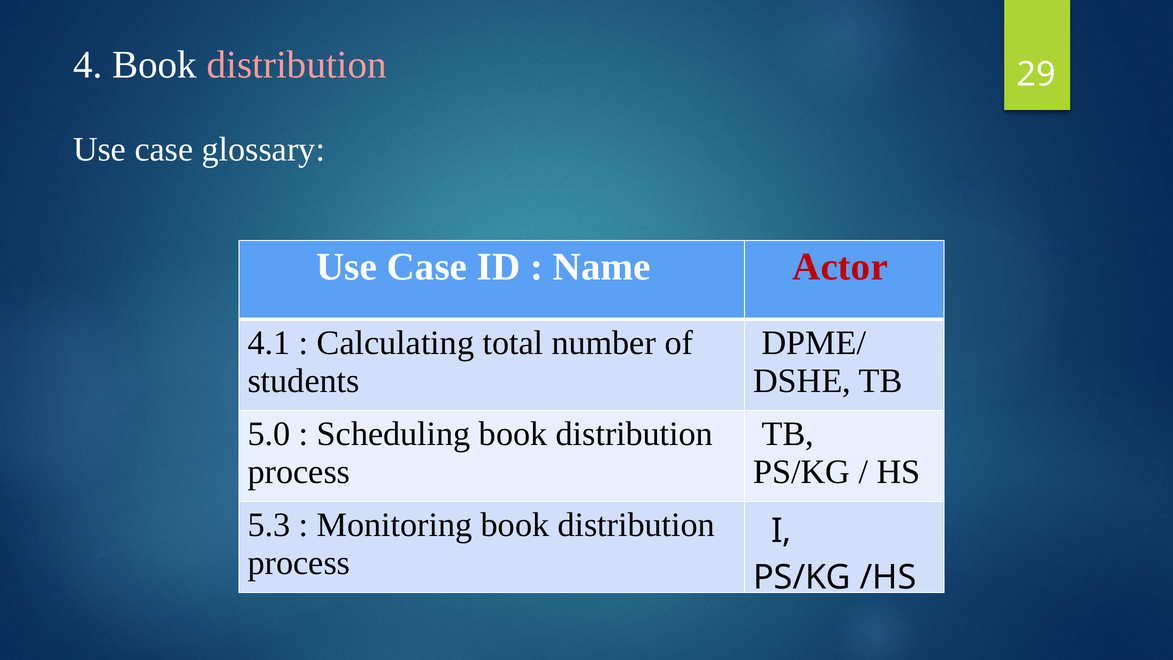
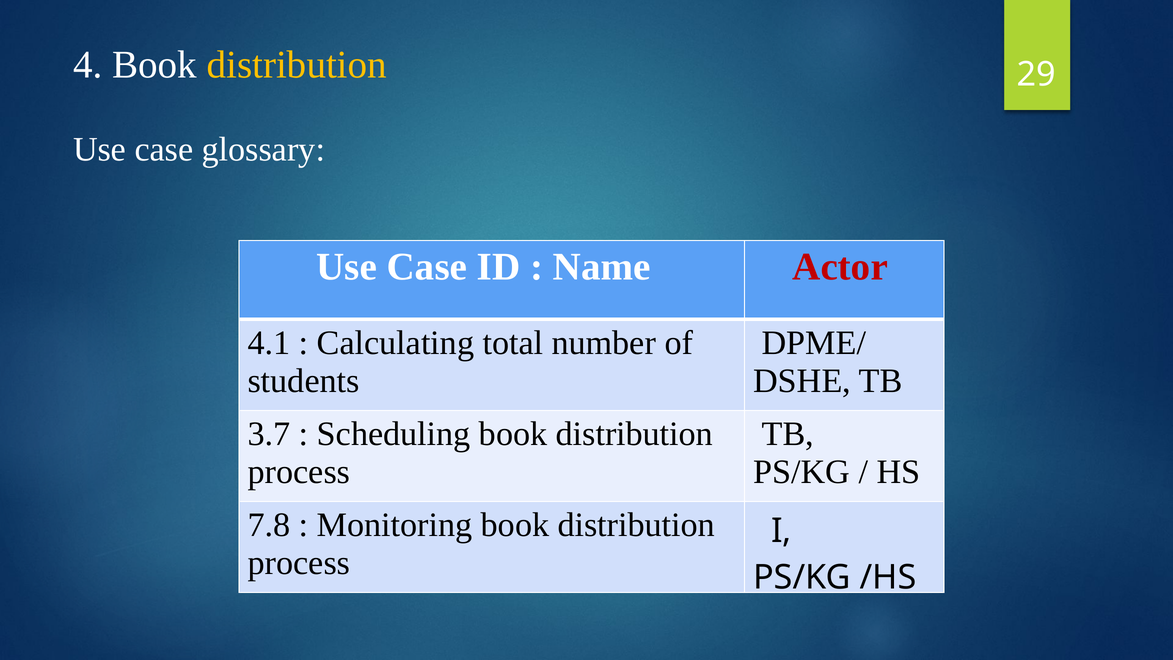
distribution at (297, 65) colour: pink -> yellow
5.0: 5.0 -> 3.7
5.3: 5.3 -> 7.8
